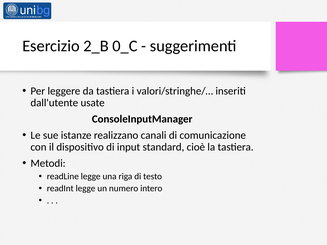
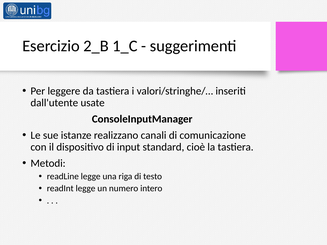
0_C: 0_C -> 1_C
